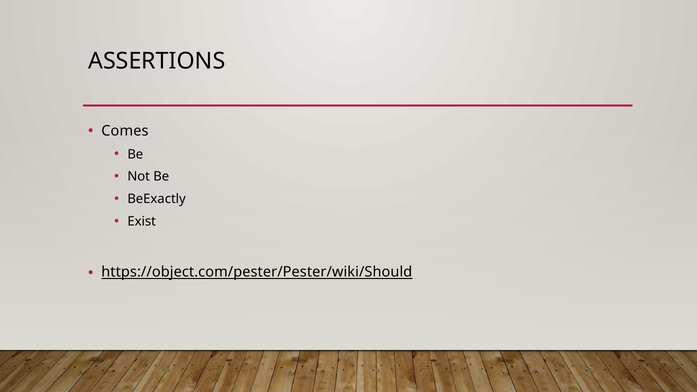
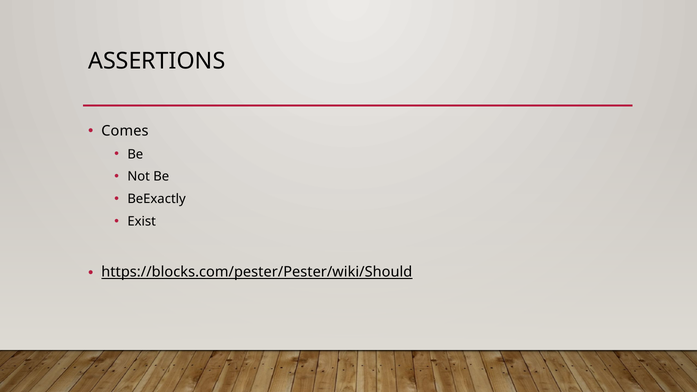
https://object.com/pester/Pester/wiki/Should: https://object.com/pester/Pester/wiki/Should -> https://blocks.com/pester/Pester/wiki/Should
